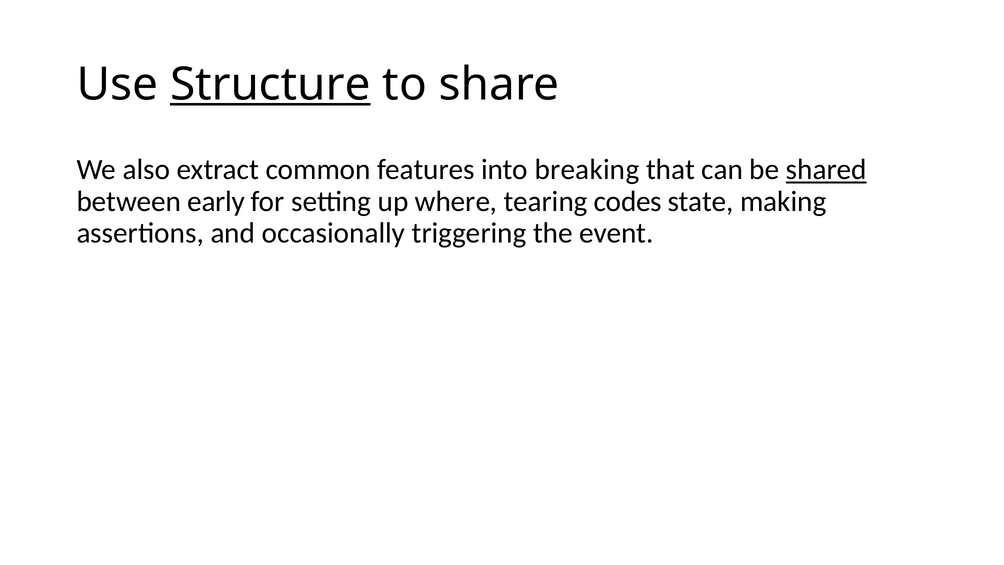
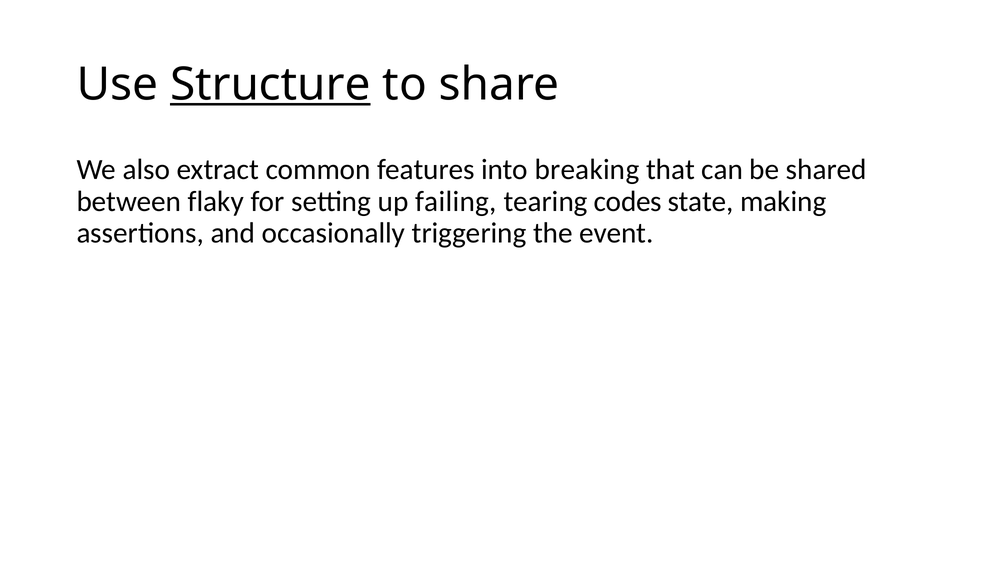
shared underline: present -> none
early: early -> flaky
where: where -> failing
